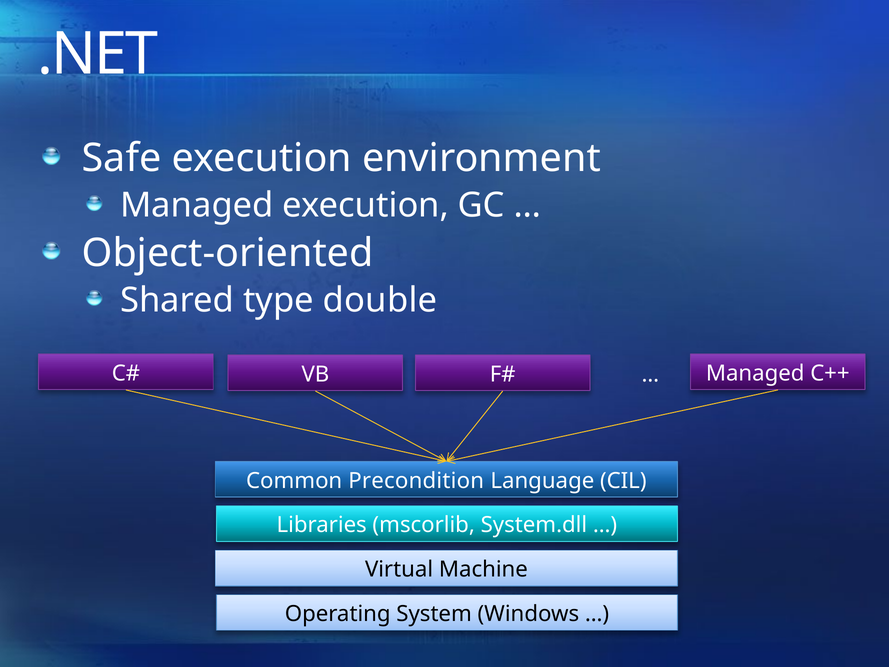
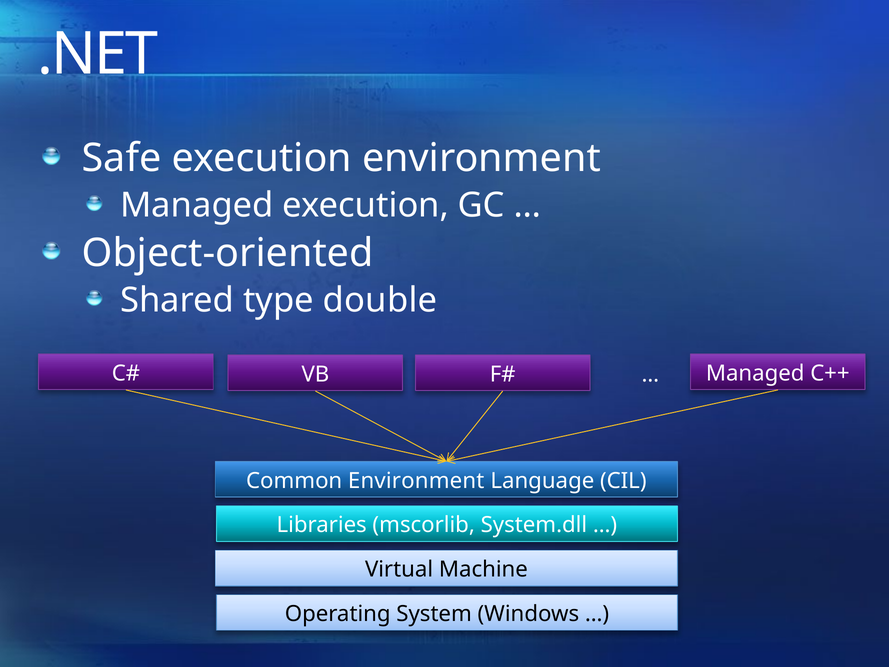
Common Precondition: Precondition -> Environment
